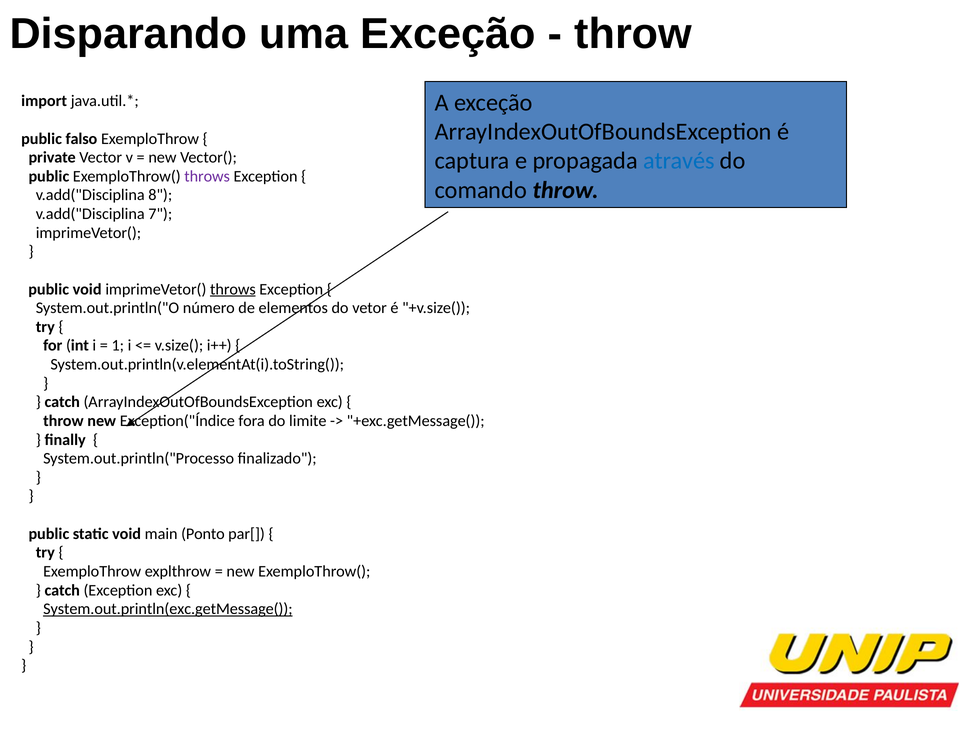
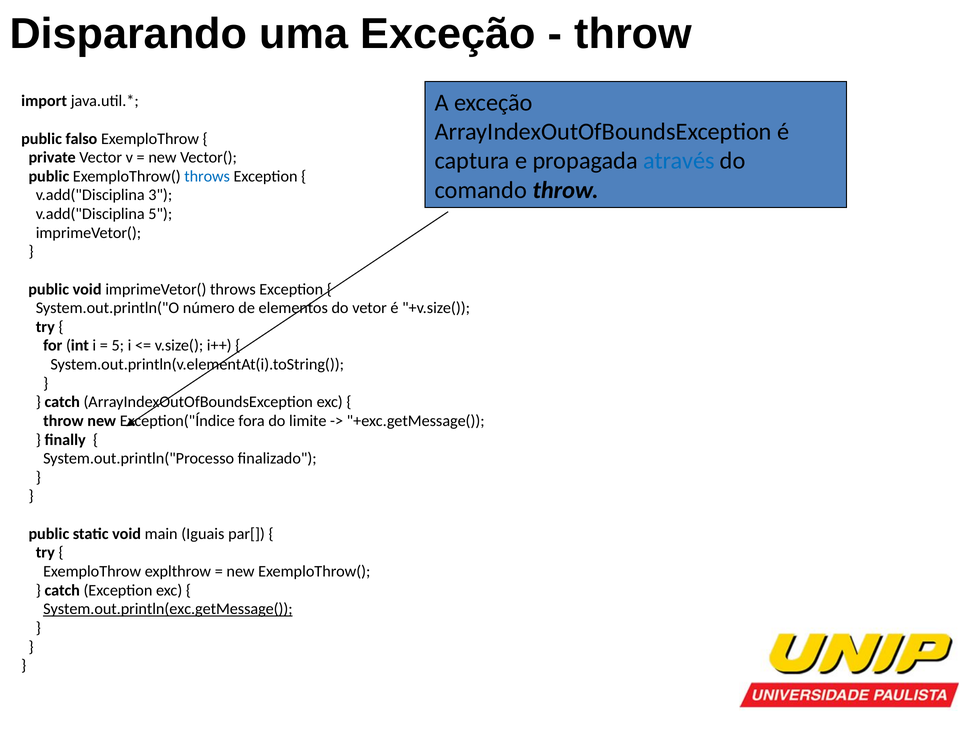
throws at (207, 176) colour: purple -> blue
8: 8 -> 3
v.add("Disciplina 7: 7 -> 5
throws at (233, 289) underline: present -> none
1 at (118, 346): 1 -> 5
Ponto: Ponto -> Iguais
